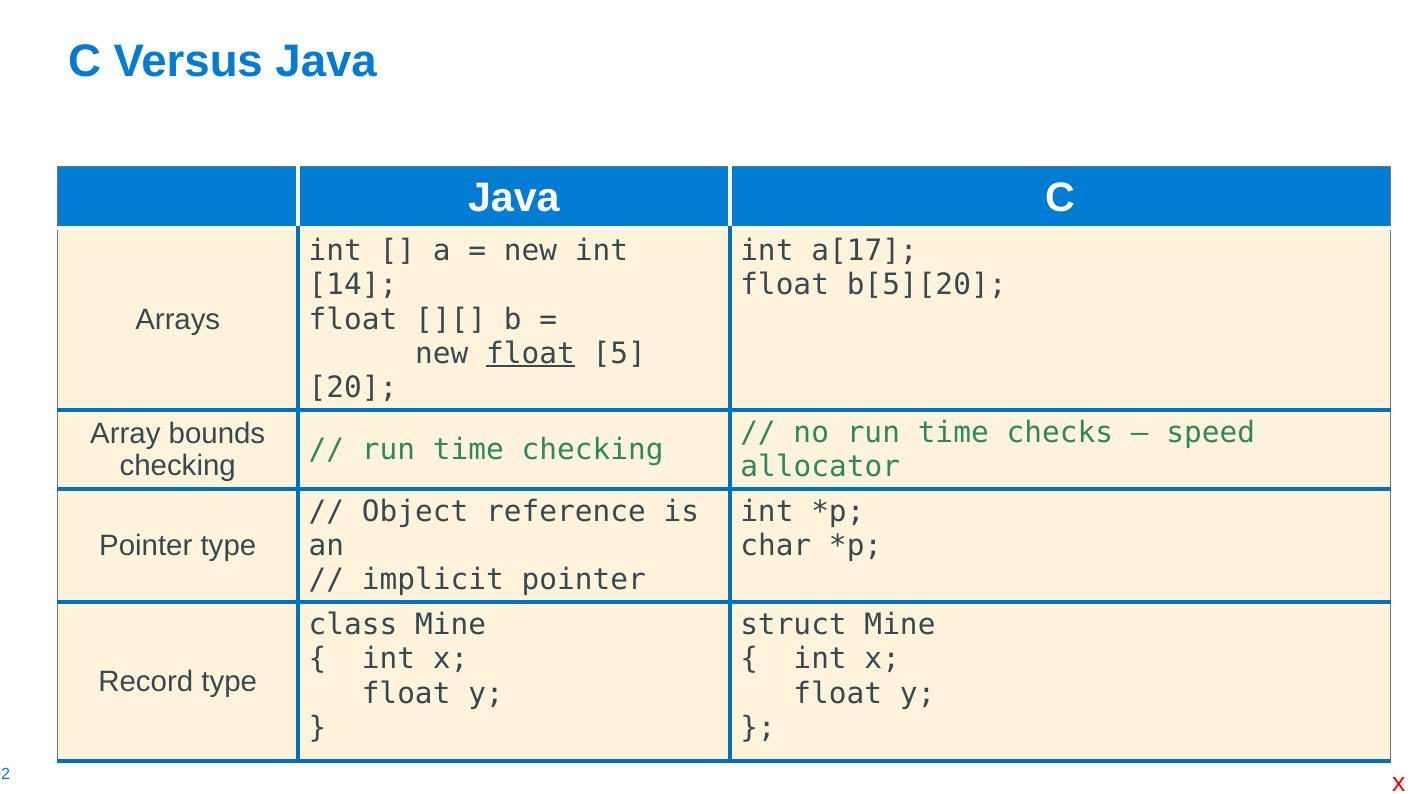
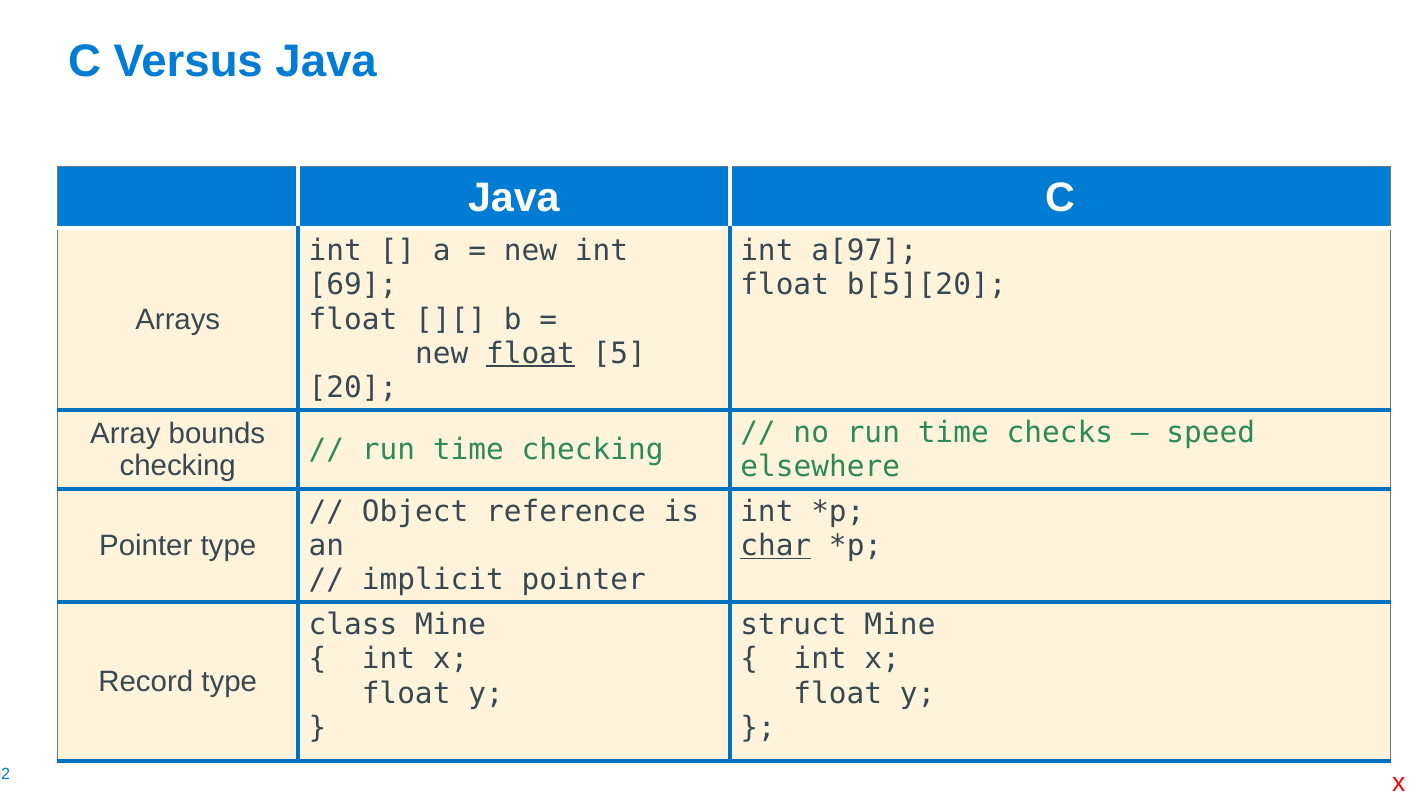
a[17: a[17 -> a[97
14: 14 -> 69
allocator: allocator -> elsewhere
char underline: none -> present
